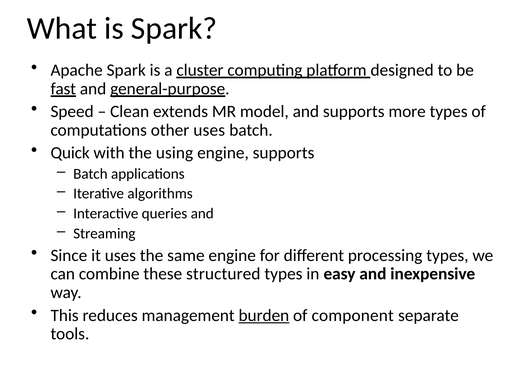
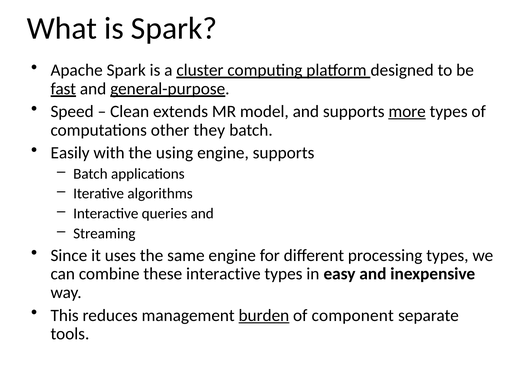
more underline: none -> present
other uses: uses -> they
Quick: Quick -> Easily
these structured: structured -> interactive
